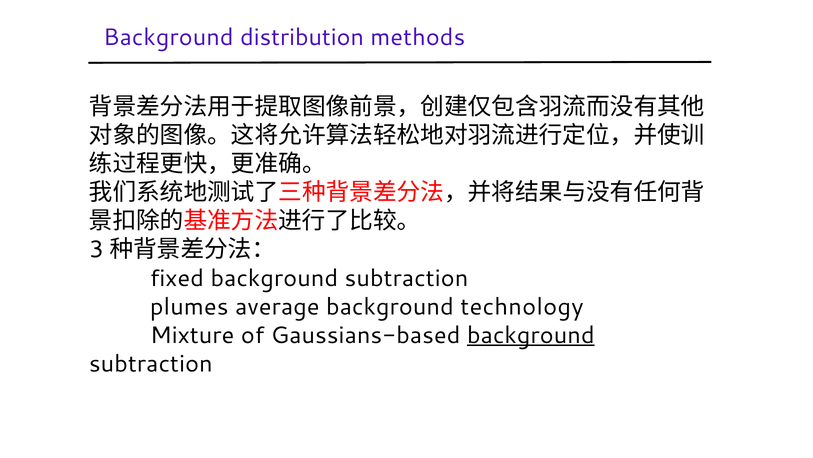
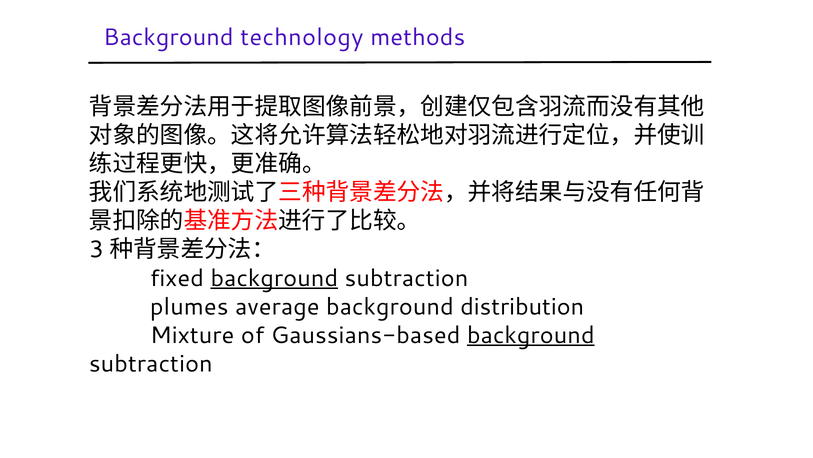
distribution: distribution -> technology
background at (274, 278) underline: none -> present
technology: technology -> distribution
